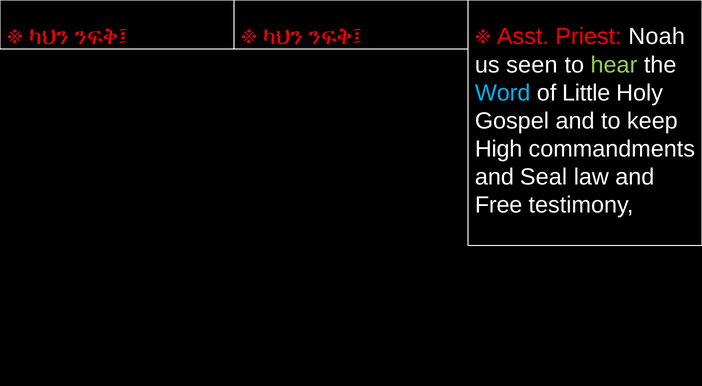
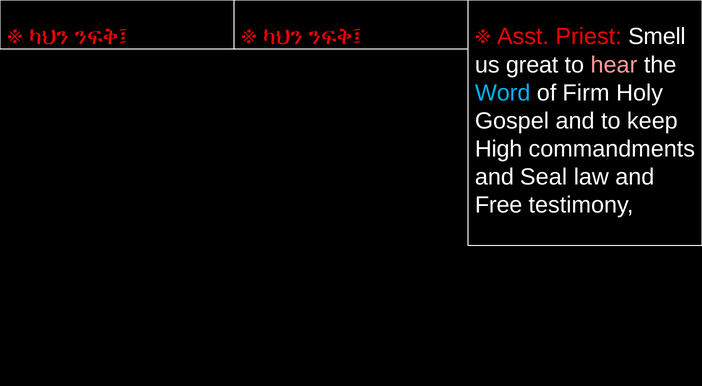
Noah: Noah -> Smell
seen: seen -> great
hear colour: light green -> pink
Little: Little -> Firm
